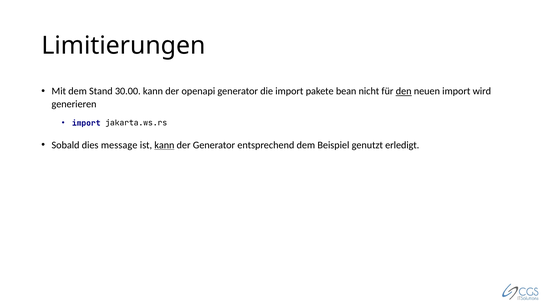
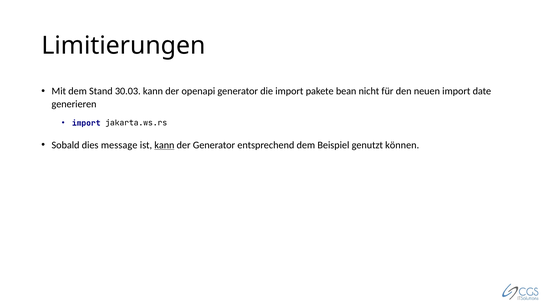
30.00: 30.00 -> 30.03
den underline: present -> none
wird: wird -> date
erledigt: erledigt -> können
